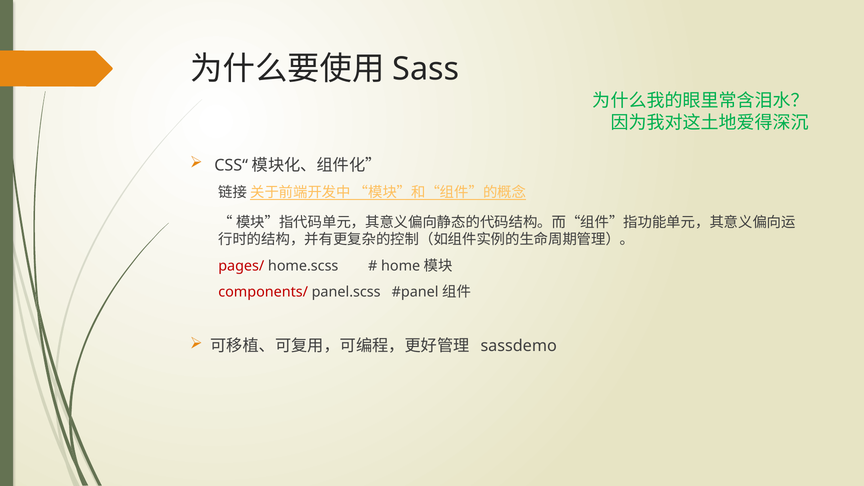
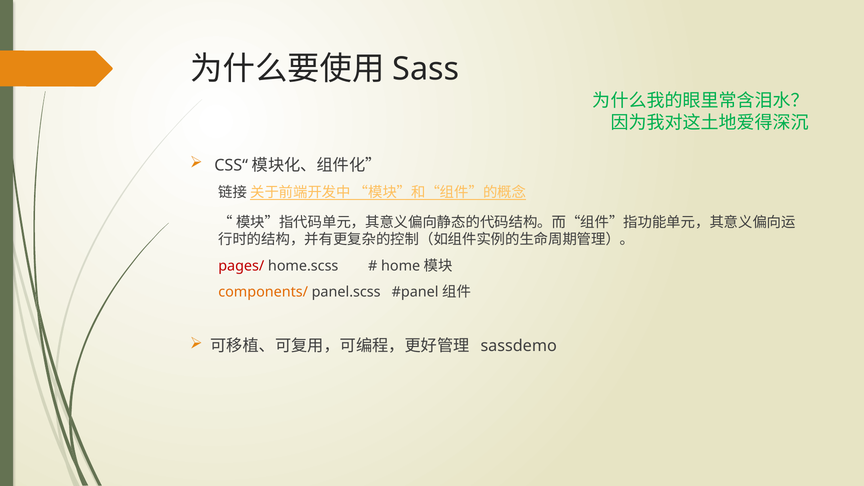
components/ colour: red -> orange
